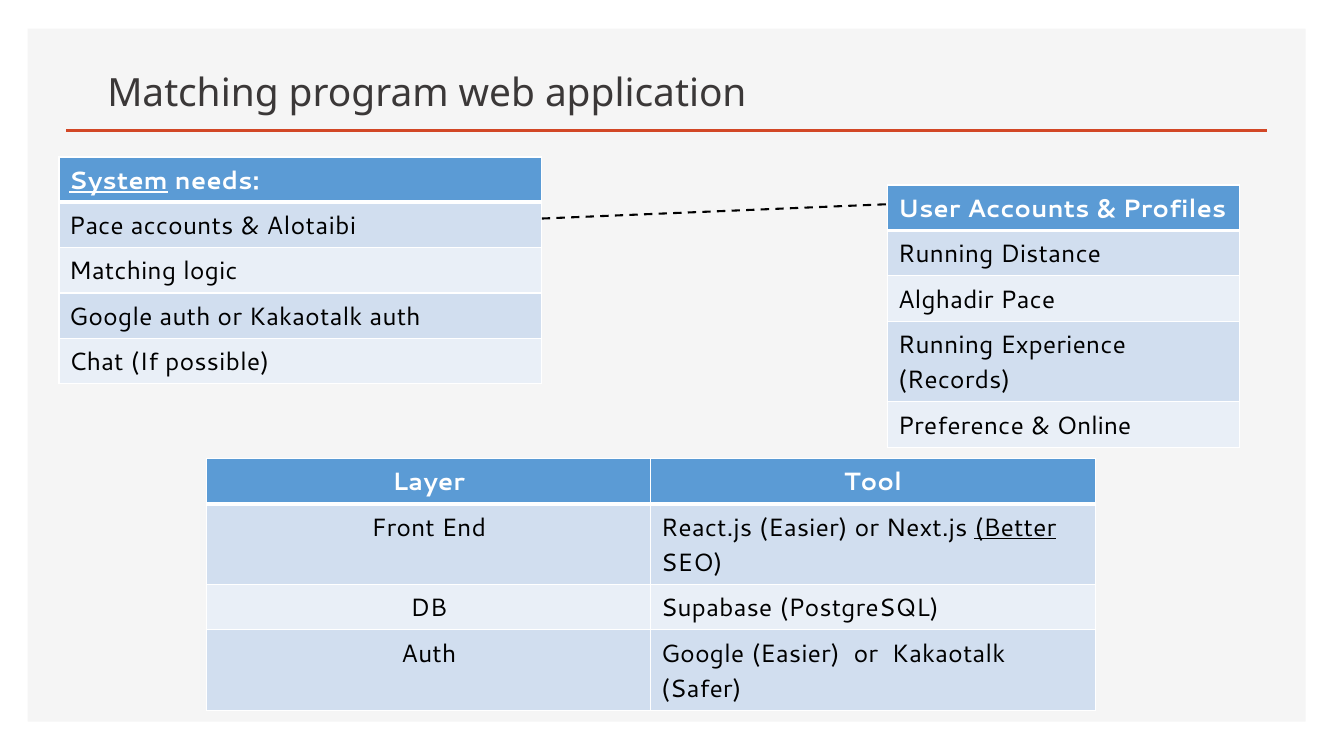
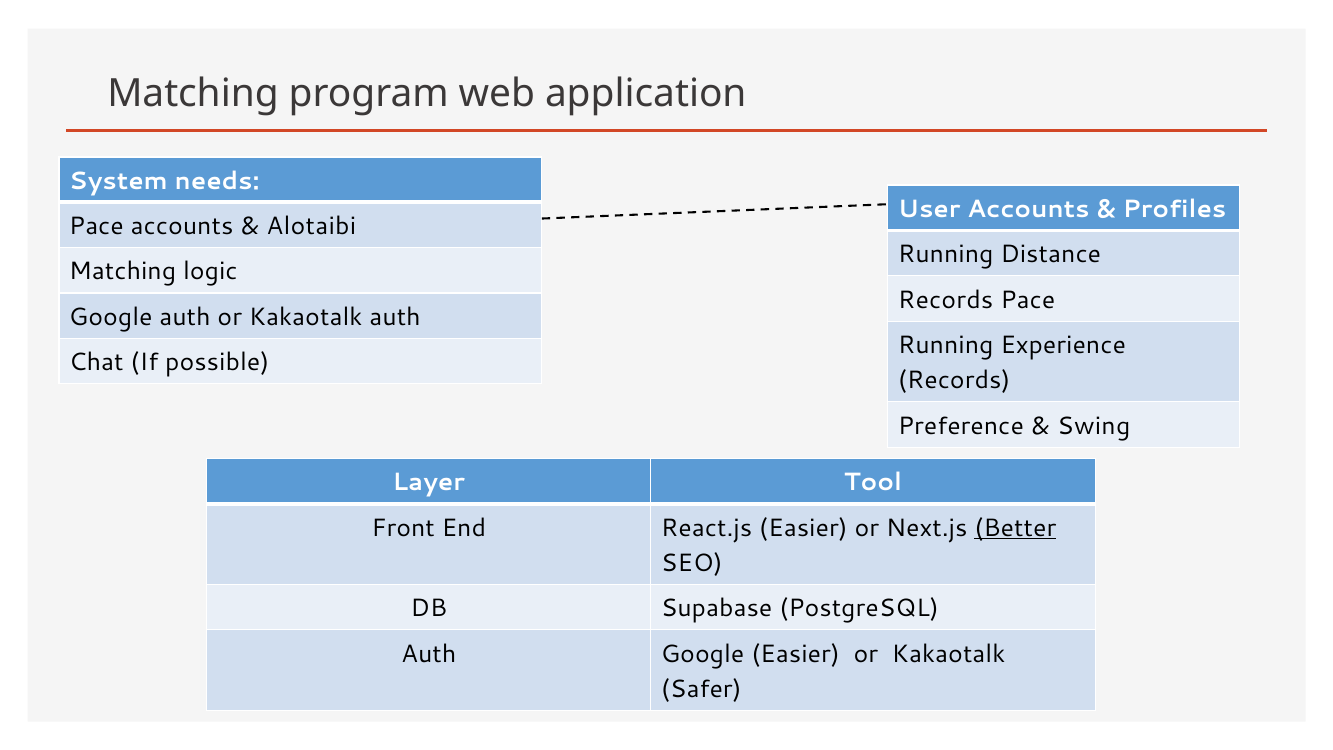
System underline: present -> none
Alghadir at (946, 300): Alghadir -> Records
Online: Online -> Swing
